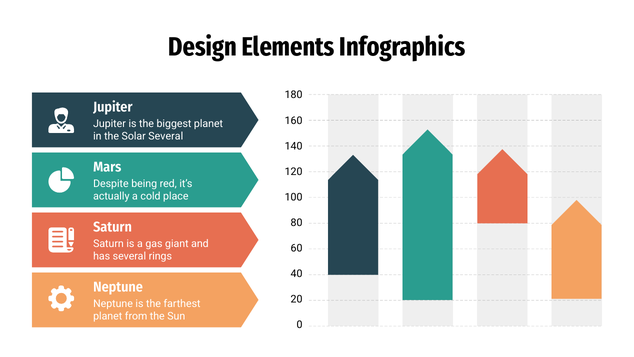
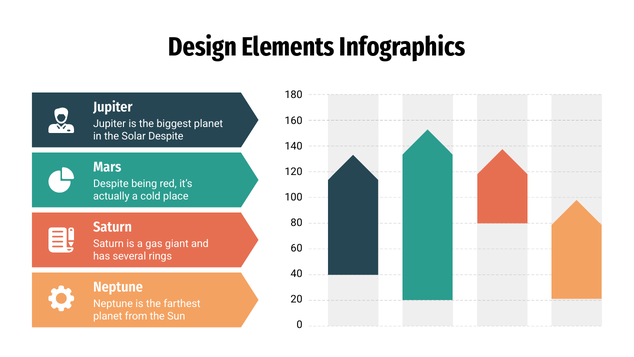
Solar Several: Several -> Despite
